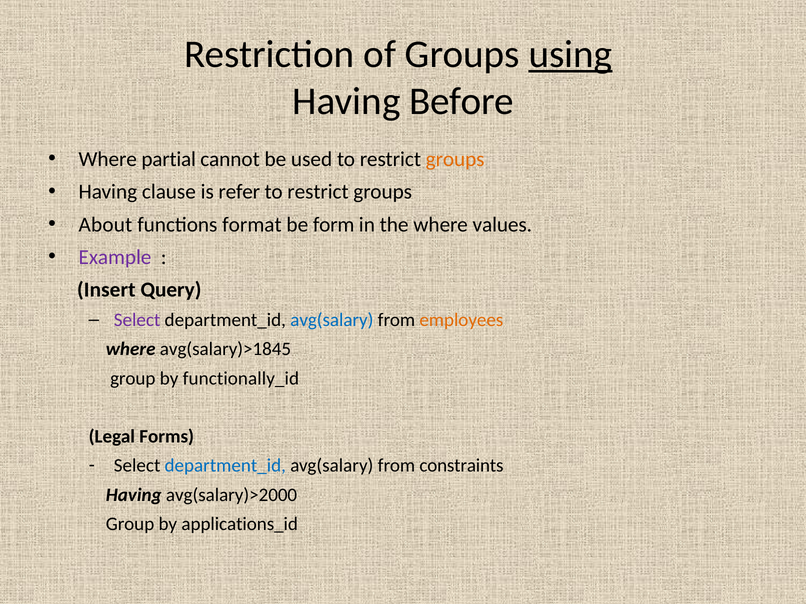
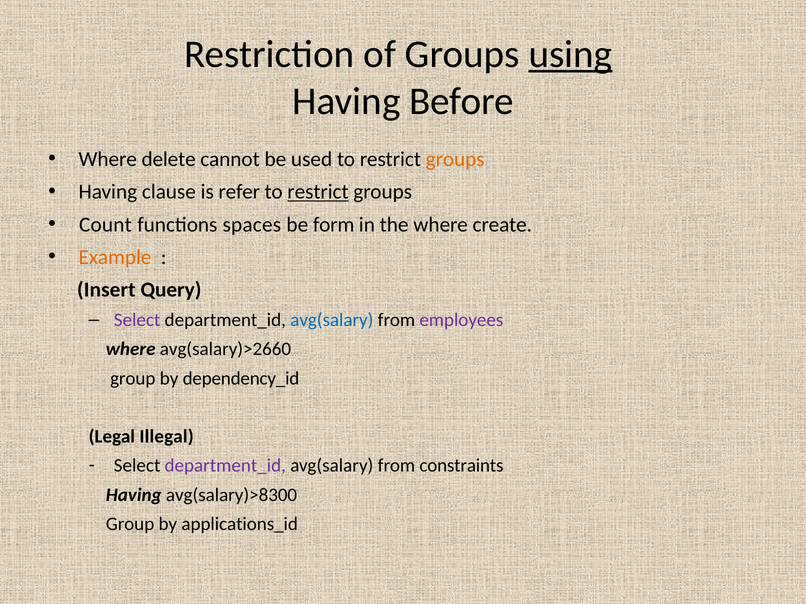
partial: partial -> delete
restrict at (318, 192) underline: none -> present
About: About -> Count
format: format -> spaces
values: values -> create
Example colour: purple -> orange
employees colour: orange -> purple
avg(salary)>1845: avg(salary)>1845 -> avg(salary)>2660
functionally_id: functionally_id -> dependency_id
Forms: Forms -> Illegal
department_id at (225, 466) colour: blue -> purple
avg(salary)>2000: avg(salary)>2000 -> avg(salary)>8300
